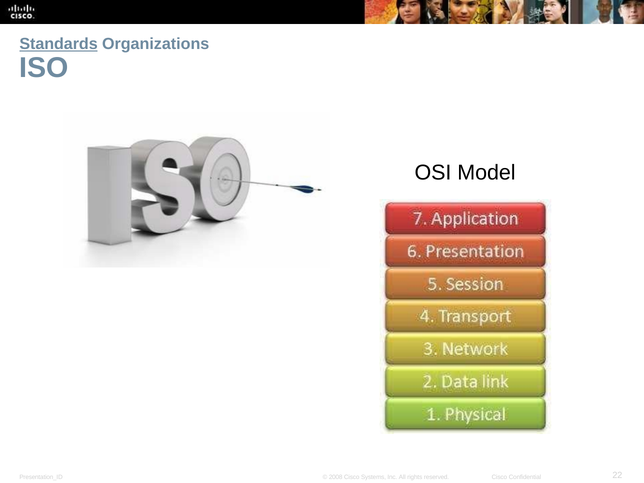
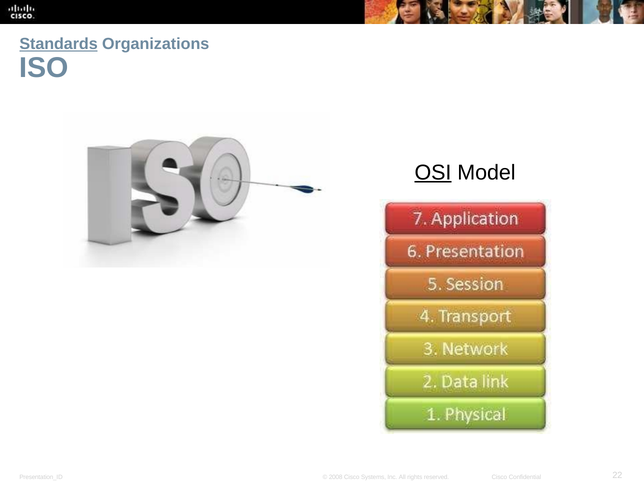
OSI underline: none -> present
